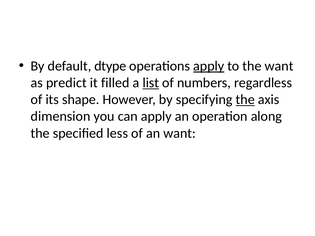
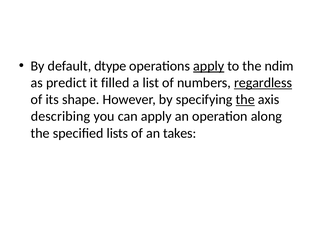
the want: want -> ndim
list underline: present -> none
regardless underline: none -> present
dimension: dimension -> describing
less: less -> lists
an want: want -> takes
